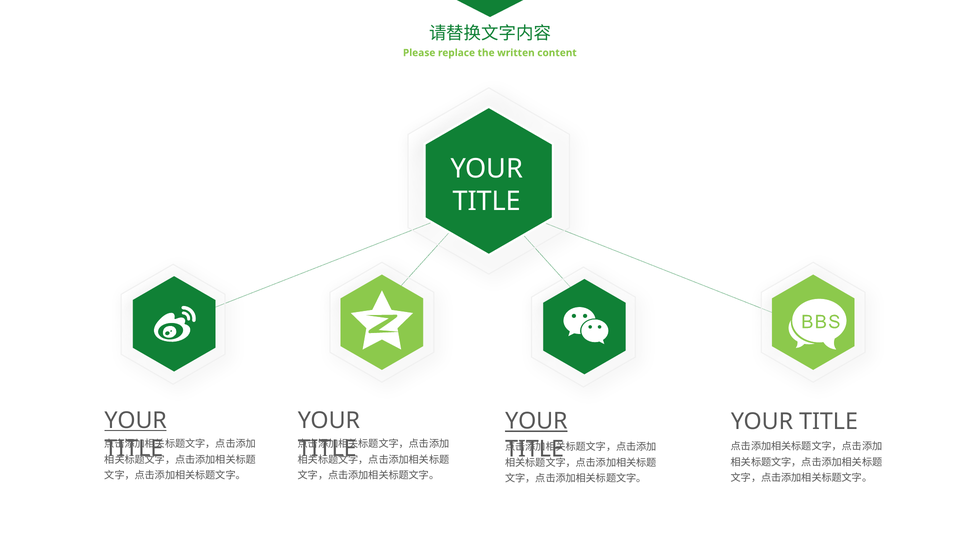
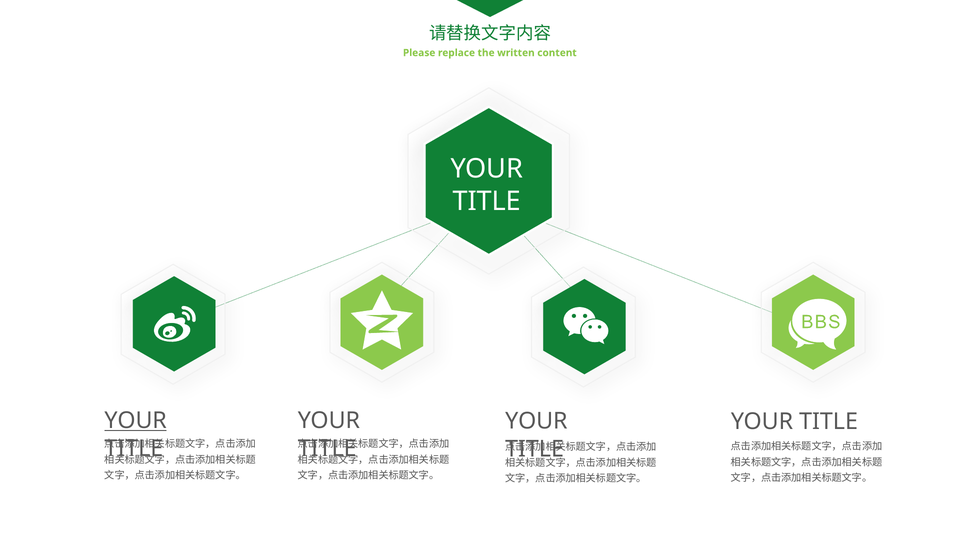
YOUR at (536, 421) underline: present -> none
